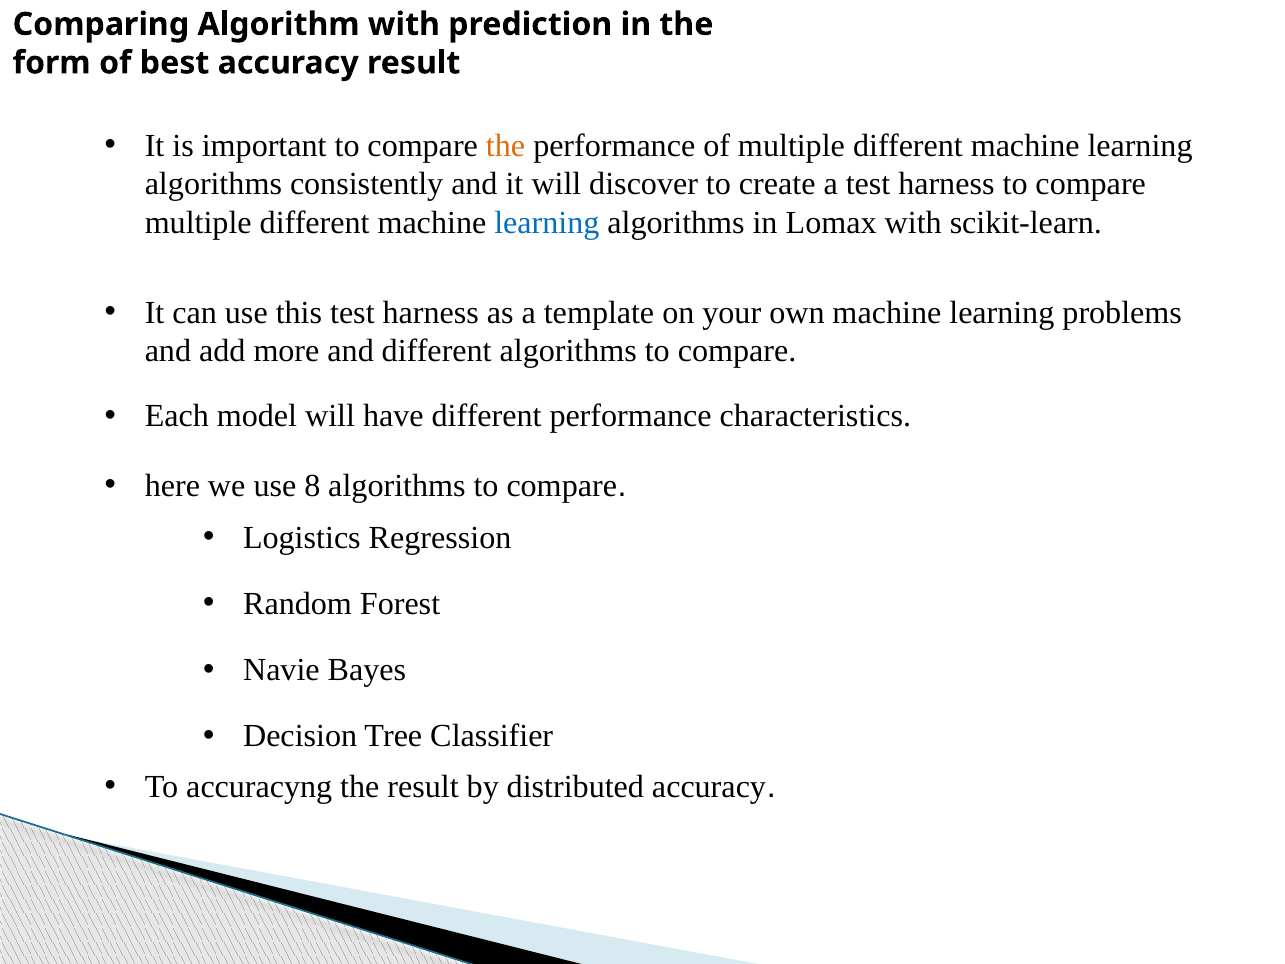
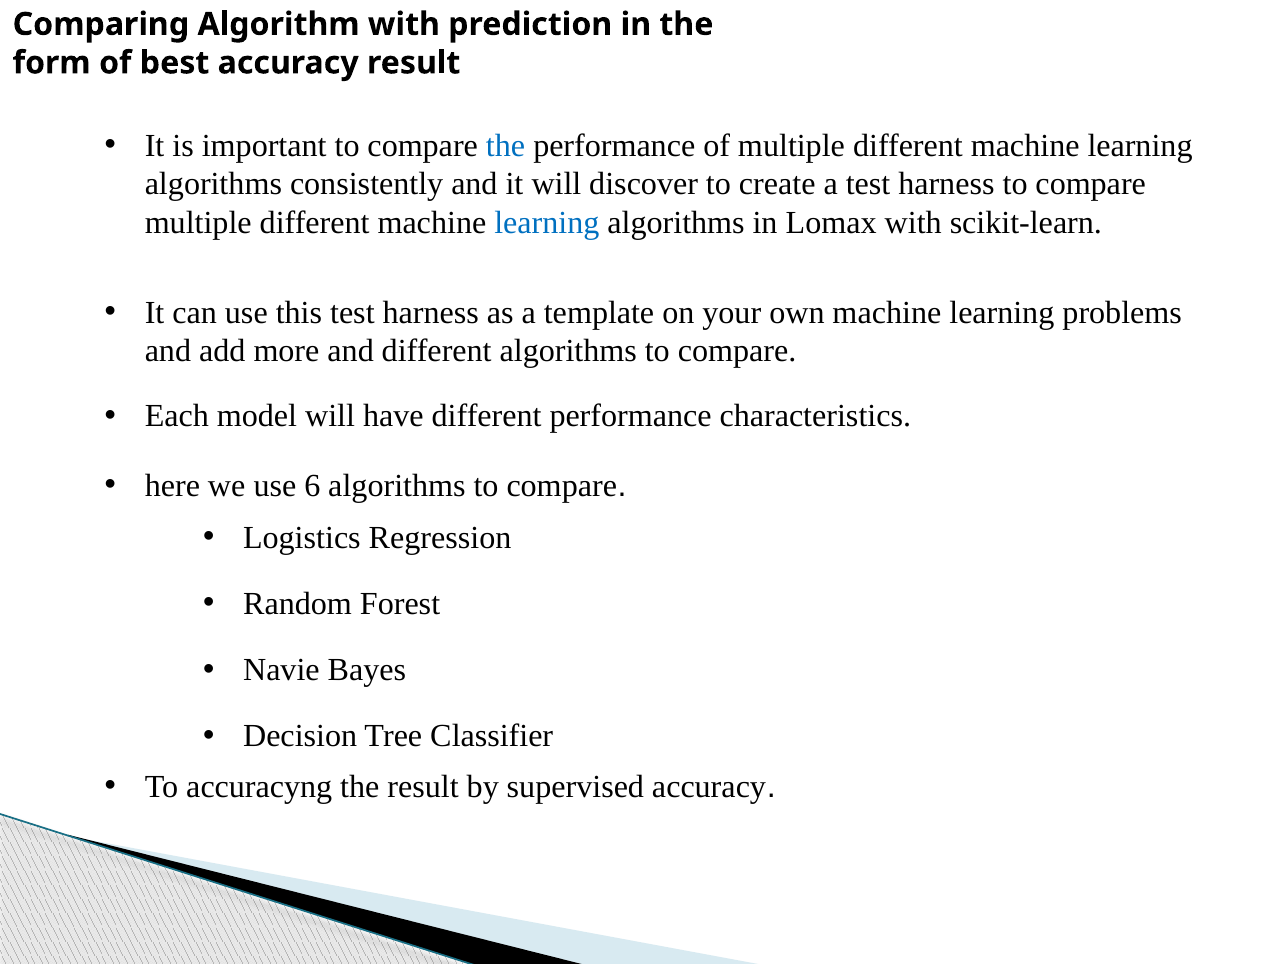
the at (506, 146) colour: orange -> blue
8: 8 -> 6
distributed: distributed -> supervised
